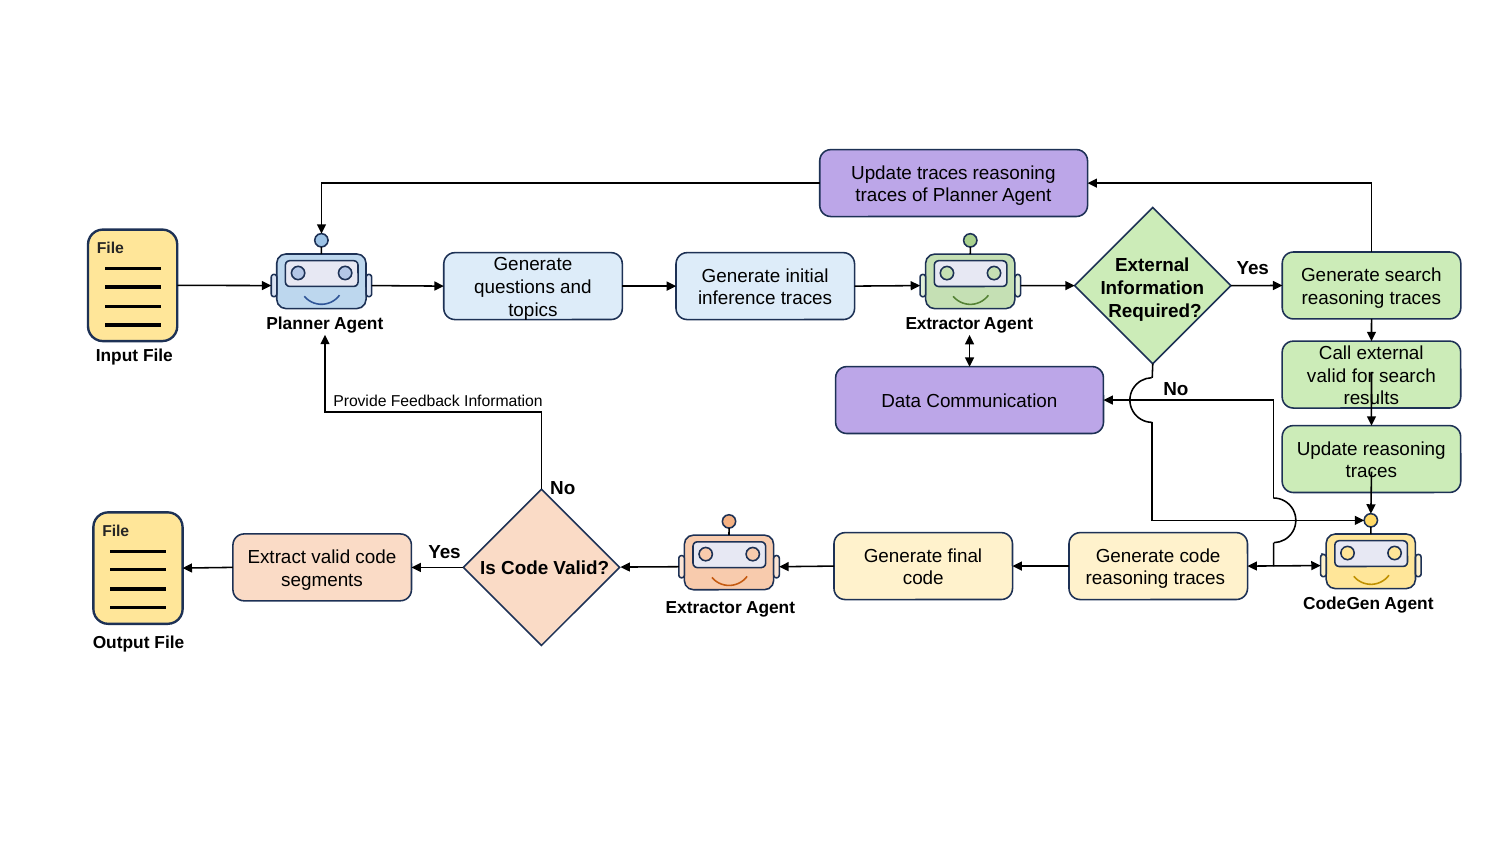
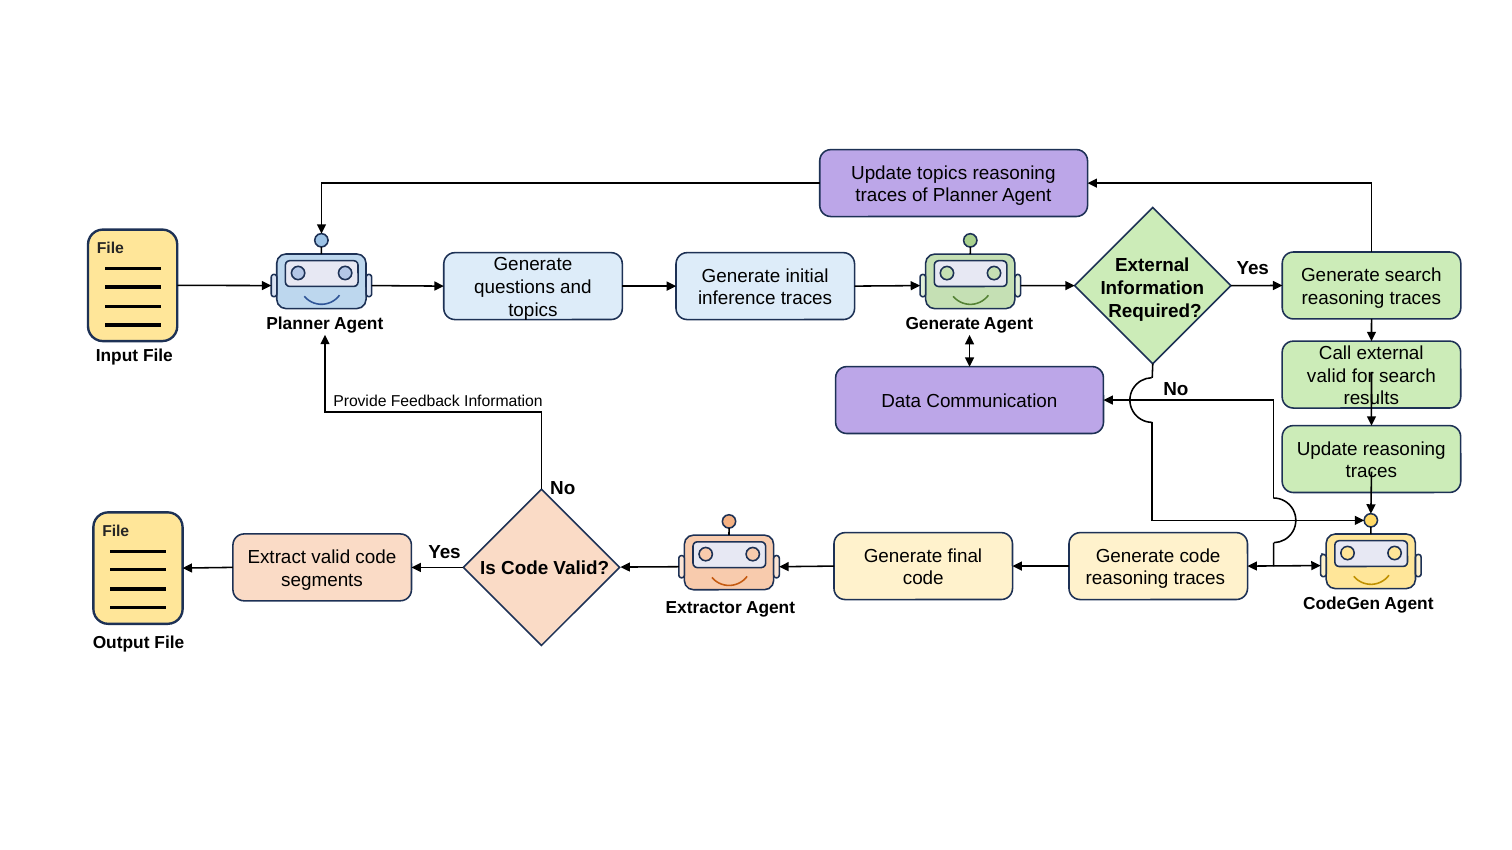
Update traces: traces -> topics
Extractor at (943, 324): Extractor -> Generate
